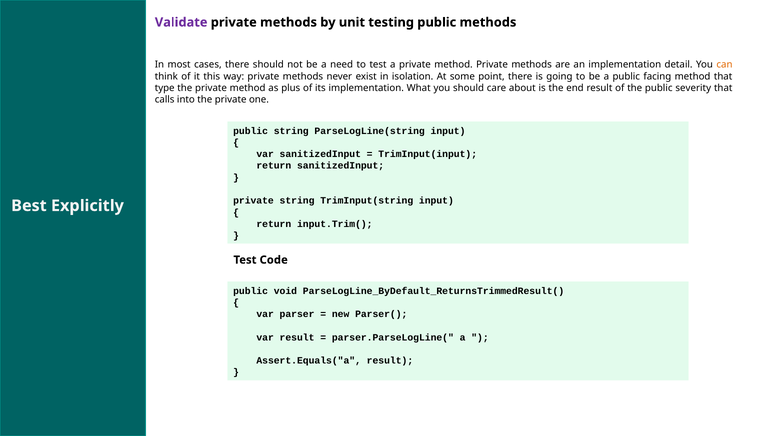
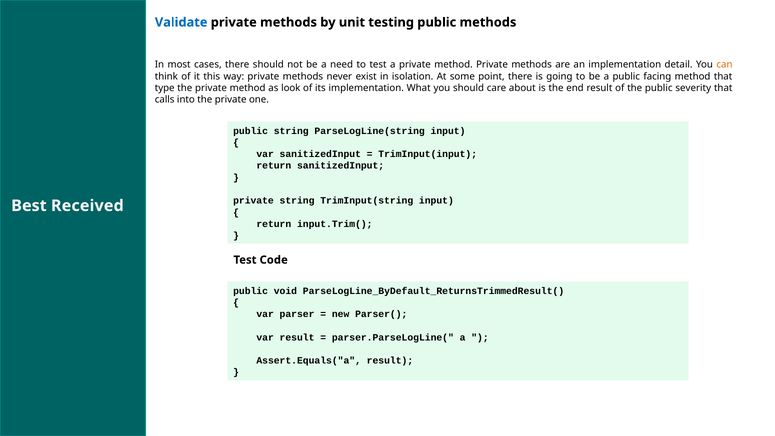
Validate colour: purple -> blue
plus: plus -> look
Explicitly: Explicitly -> Received
